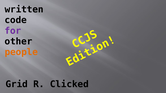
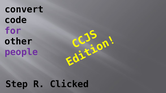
written: written -> convert
people colour: orange -> purple
Grid: Grid -> Step
